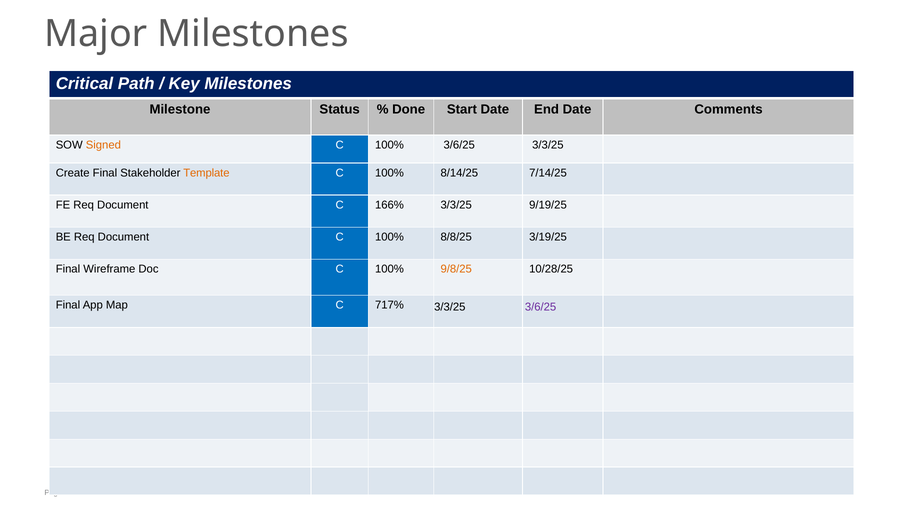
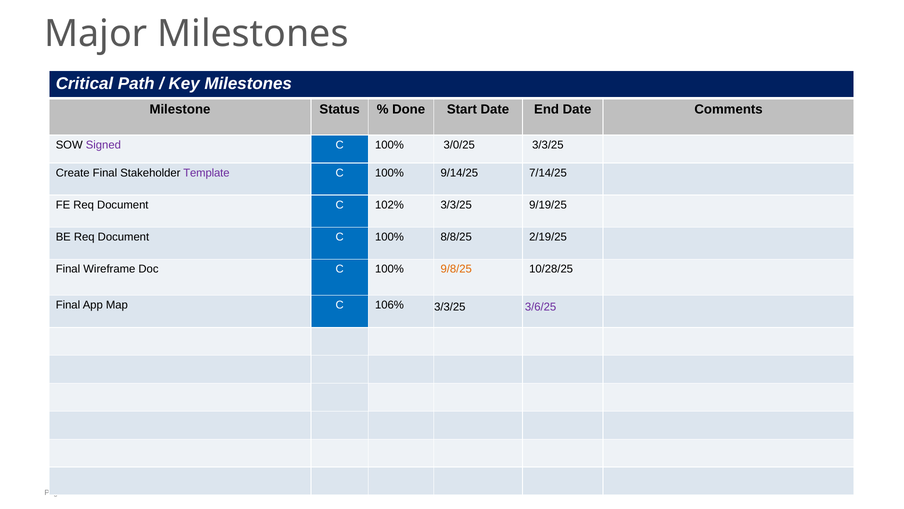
Signed colour: orange -> purple
100% 3/6/25: 3/6/25 -> 3/0/25
Template colour: orange -> purple
8/14/25: 8/14/25 -> 9/14/25
166%: 166% -> 102%
3/19/25: 3/19/25 -> 2/19/25
717%: 717% -> 106%
